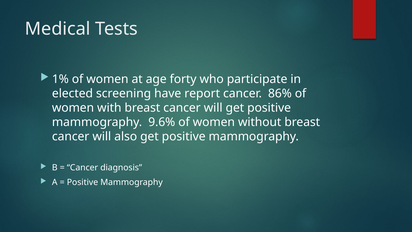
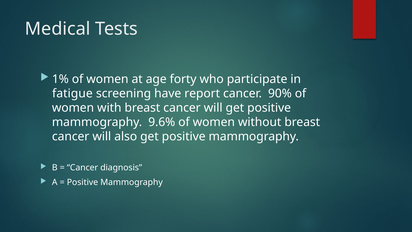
elected: elected -> fatigue
86%: 86% -> 90%
